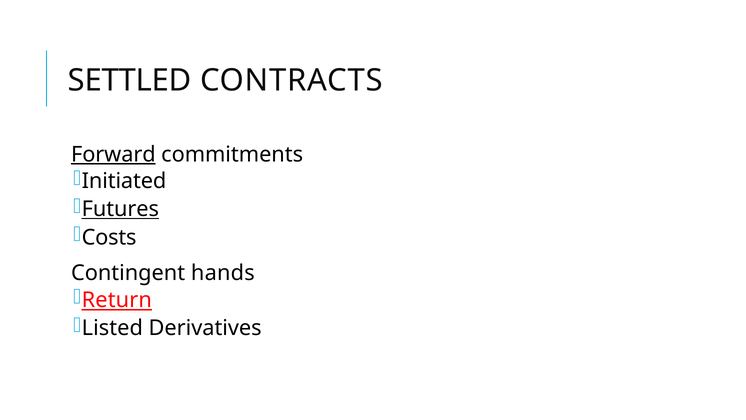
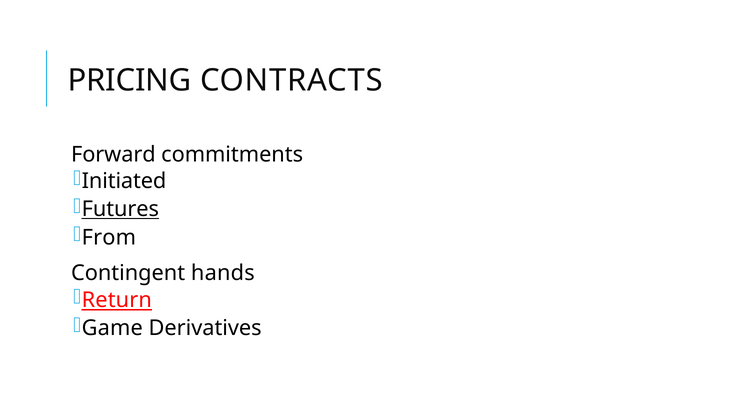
SETTLED: SETTLED -> PRICING
Forward underline: present -> none
Costs: Costs -> From
Listed: Listed -> Game
